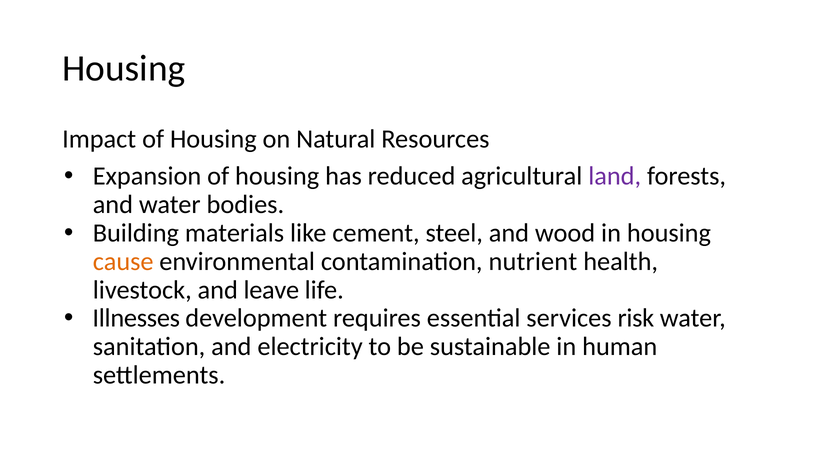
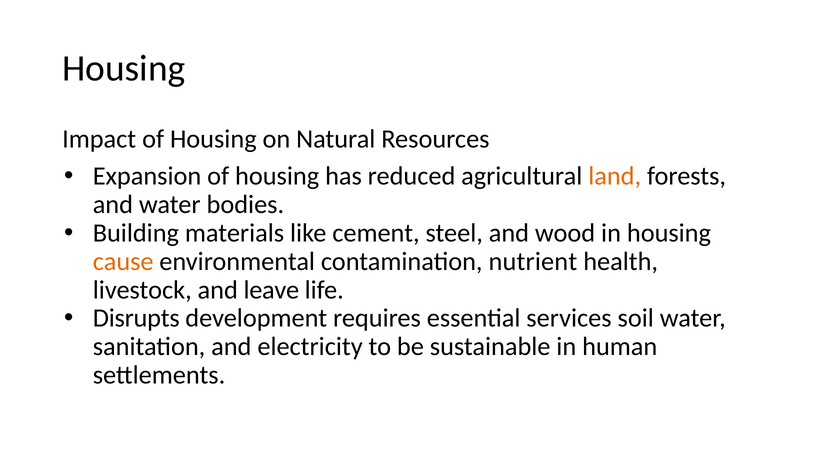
land colour: purple -> orange
Illnesses: Illnesses -> Disrupts
risk: risk -> soil
